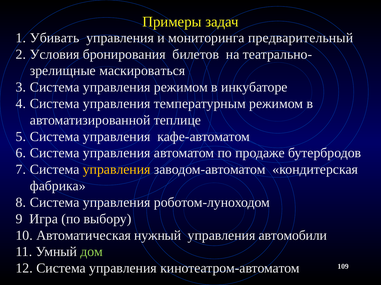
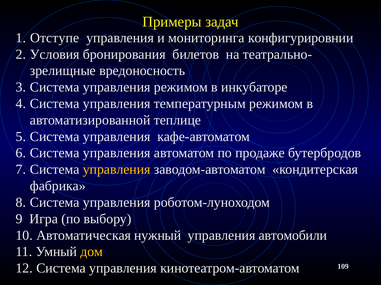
Убивать: Убивать -> Отступе
предварительный: предварительный -> конфигурировнии
маскироваться: маскироваться -> вредоносность
дом colour: light green -> yellow
